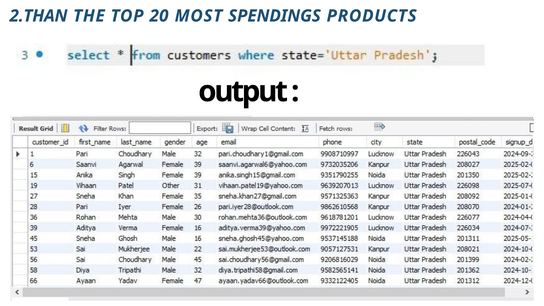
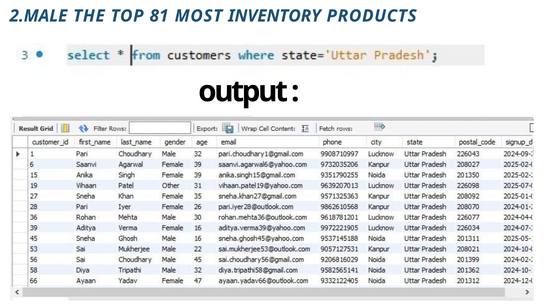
2.THAN: 2.THAN -> 2.MALE
20: 20 -> 81
SPENDINGS: SPENDINGS -> INVENTORY
